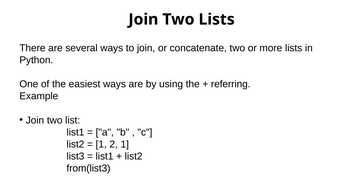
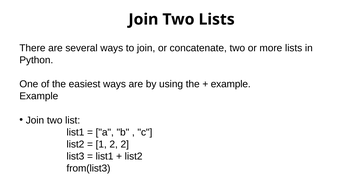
referring at (231, 84): referring -> example
2 1: 1 -> 2
